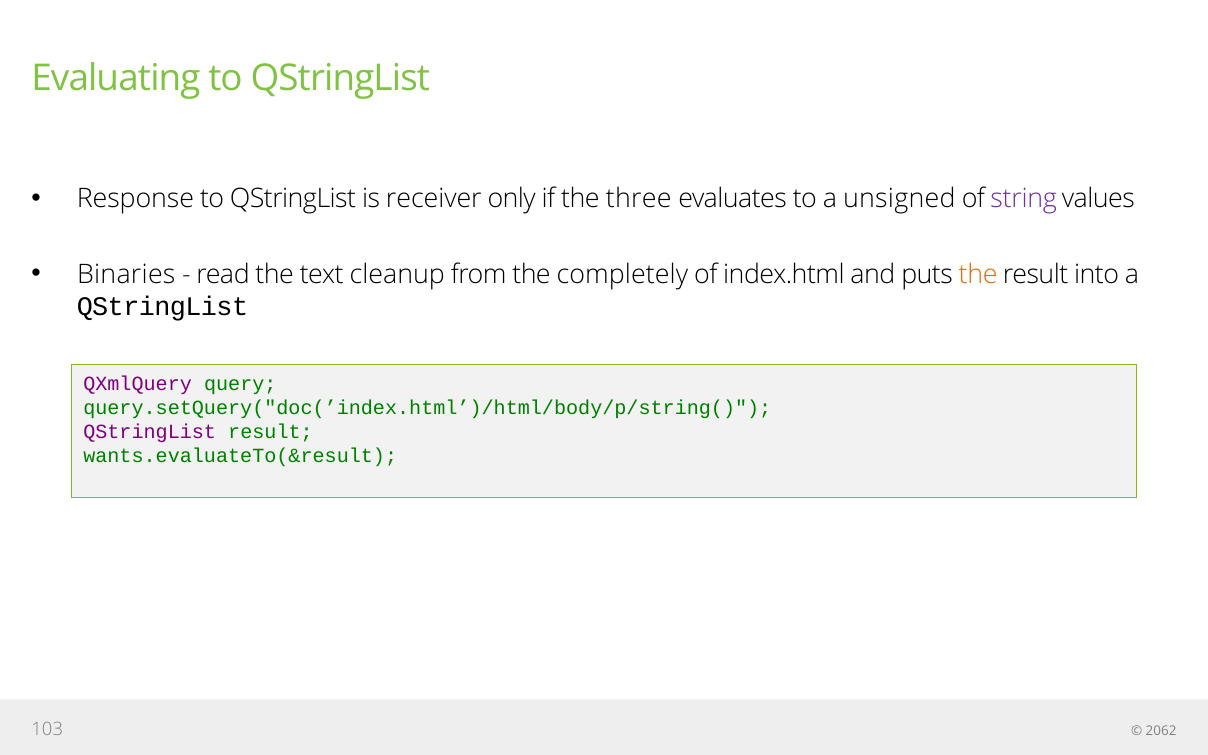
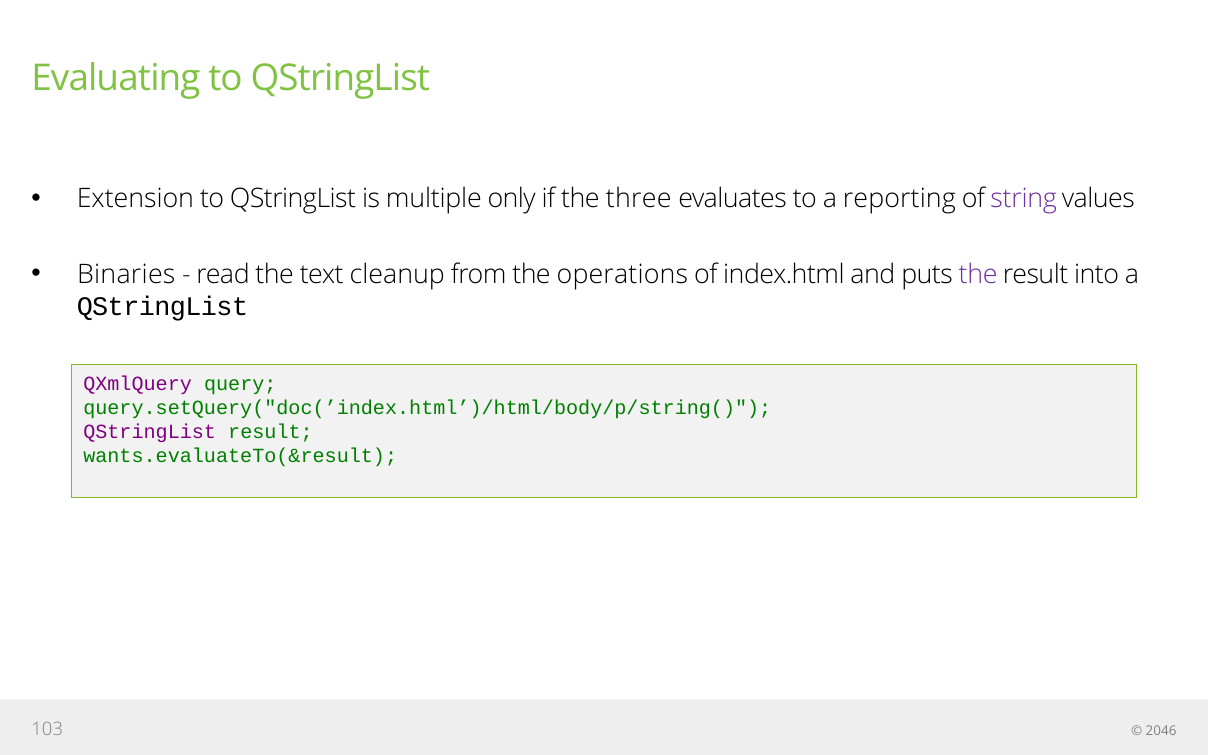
Response: Response -> Extension
receiver: receiver -> multiple
unsigned: unsigned -> reporting
completely: completely -> operations
the at (978, 274) colour: orange -> purple
2062: 2062 -> 2046
